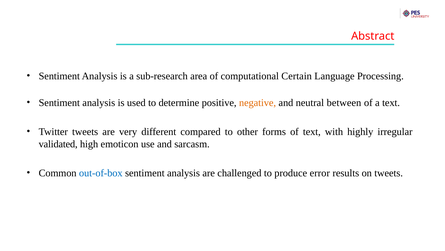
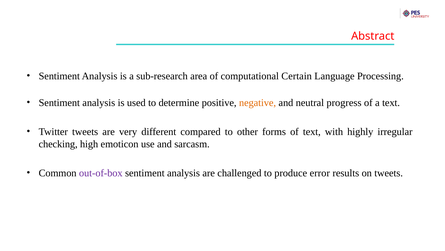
between: between -> progress
validated: validated -> checking
out-of-box colour: blue -> purple
